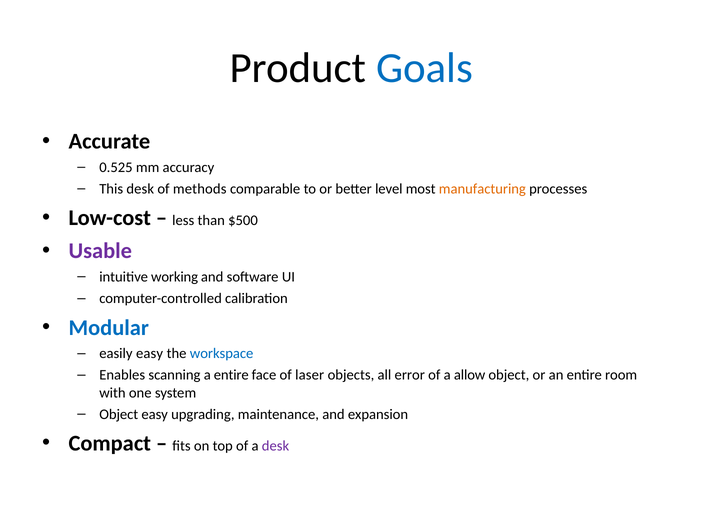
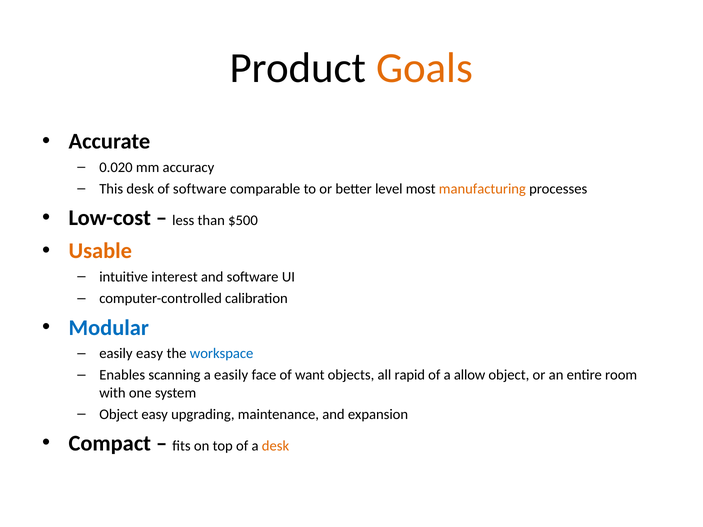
Goals colour: blue -> orange
0.525: 0.525 -> 0.020
of methods: methods -> software
Usable colour: purple -> orange
working: working -> interest
a entire: entire -> easily
laser: laser -> want
error: error -> rapid
desk at (276, 446) colour: purple -> orange
